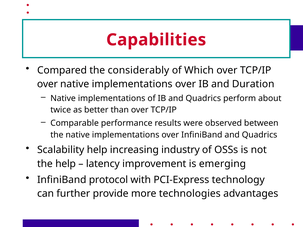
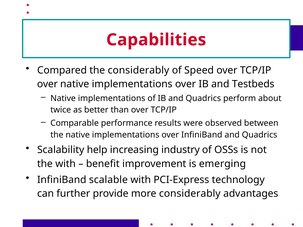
Which: Which -> Speed
Duration: Duration -> Testbeds
the help: help -> with
latency: latency -> benefit
protocol: protocol -> scalable
more technologies: technologies -> considerably
